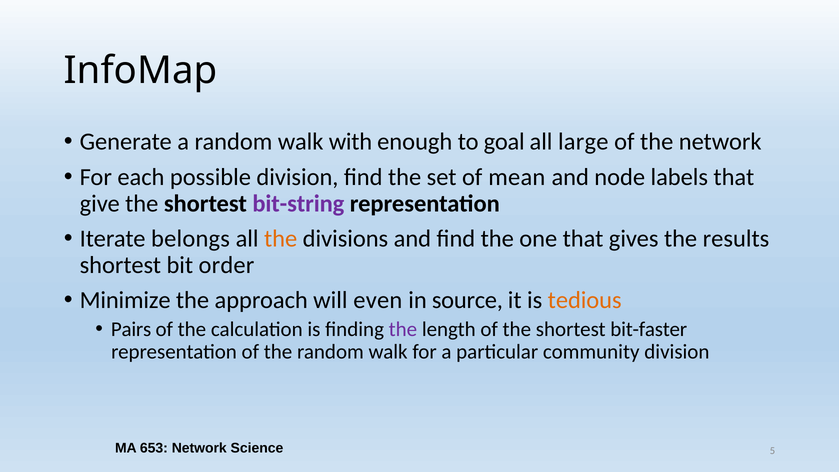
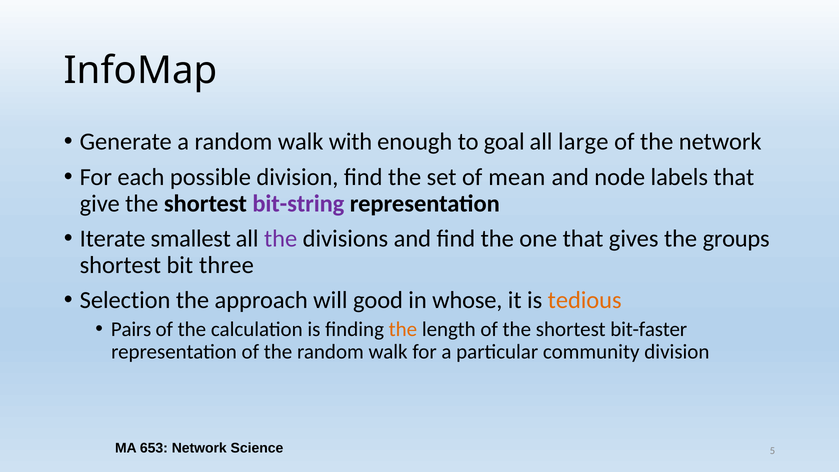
belongs: belongs -> smallest
the at (281, 239) colour: orange -> purple
results: results -> groups
order: order -> three
Minimize: Minimize -> Selection
even: even -> good
source: source -> whose
the at (403, 329) colour: purple -> orange
